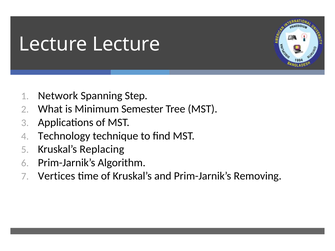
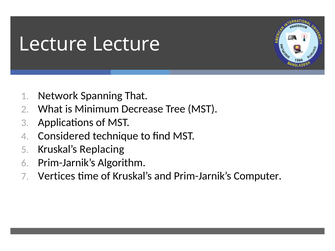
Step: Step -> That
Semester: Semester -> Decrease
Technology: Technology -> Considered
Removing: Removing -> Computer
